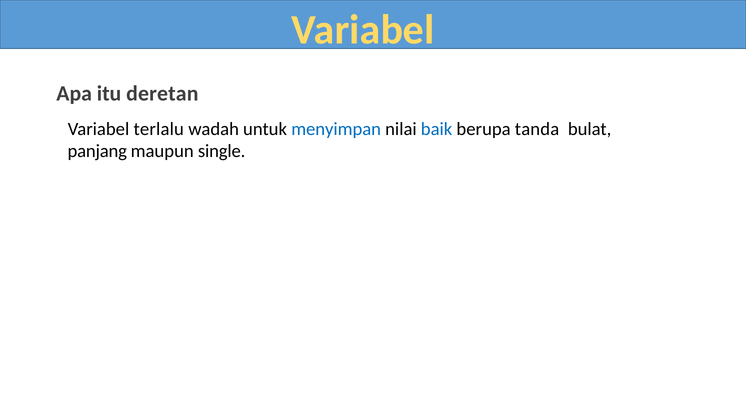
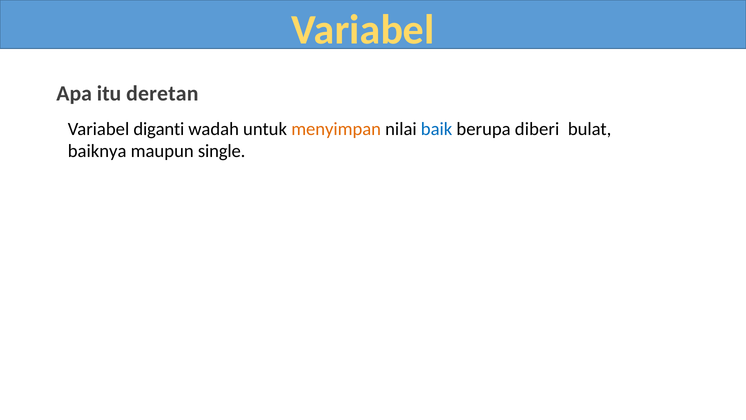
terlalu: terlalu -> diganti
menyimpan colour: blue -> orange
tanda: tanda -> diberi
panjang: panjang -> baiknya
